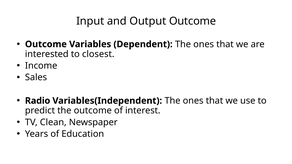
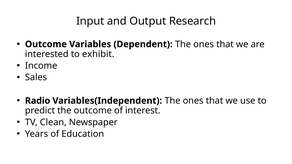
Output Outcome: Outcome -> Research
closest: closest -> exhibit
